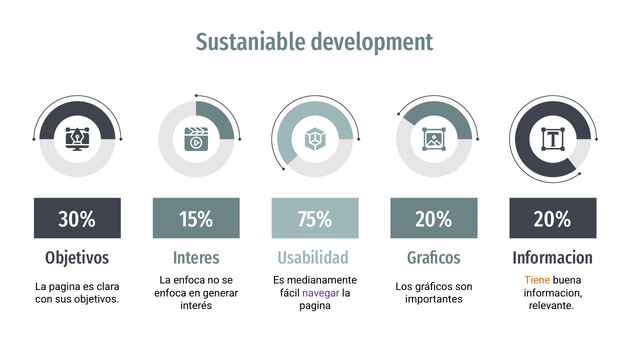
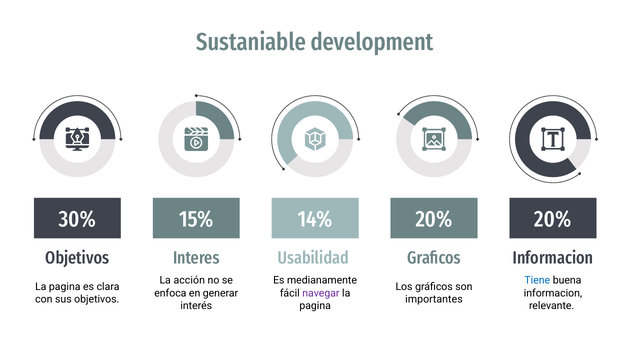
75%: 75% -> 14%
La enfoca: enfoca -> acción
Tiene colour: orange -> blue
